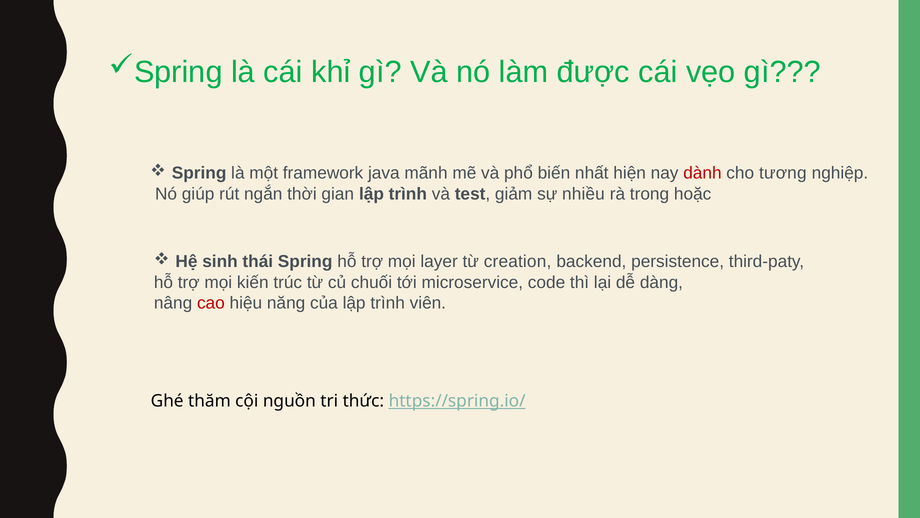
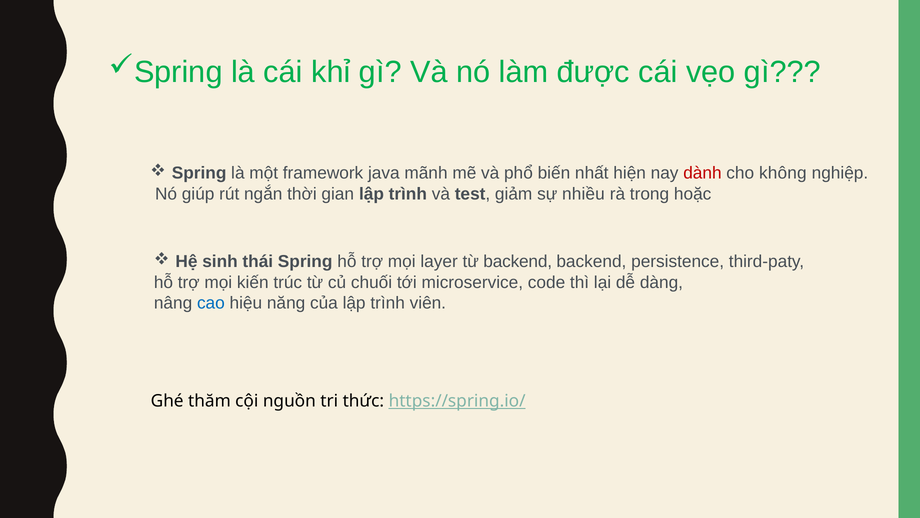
tương: tương -> không
từ creation: creation -> backend
cao colour: red -> blue
